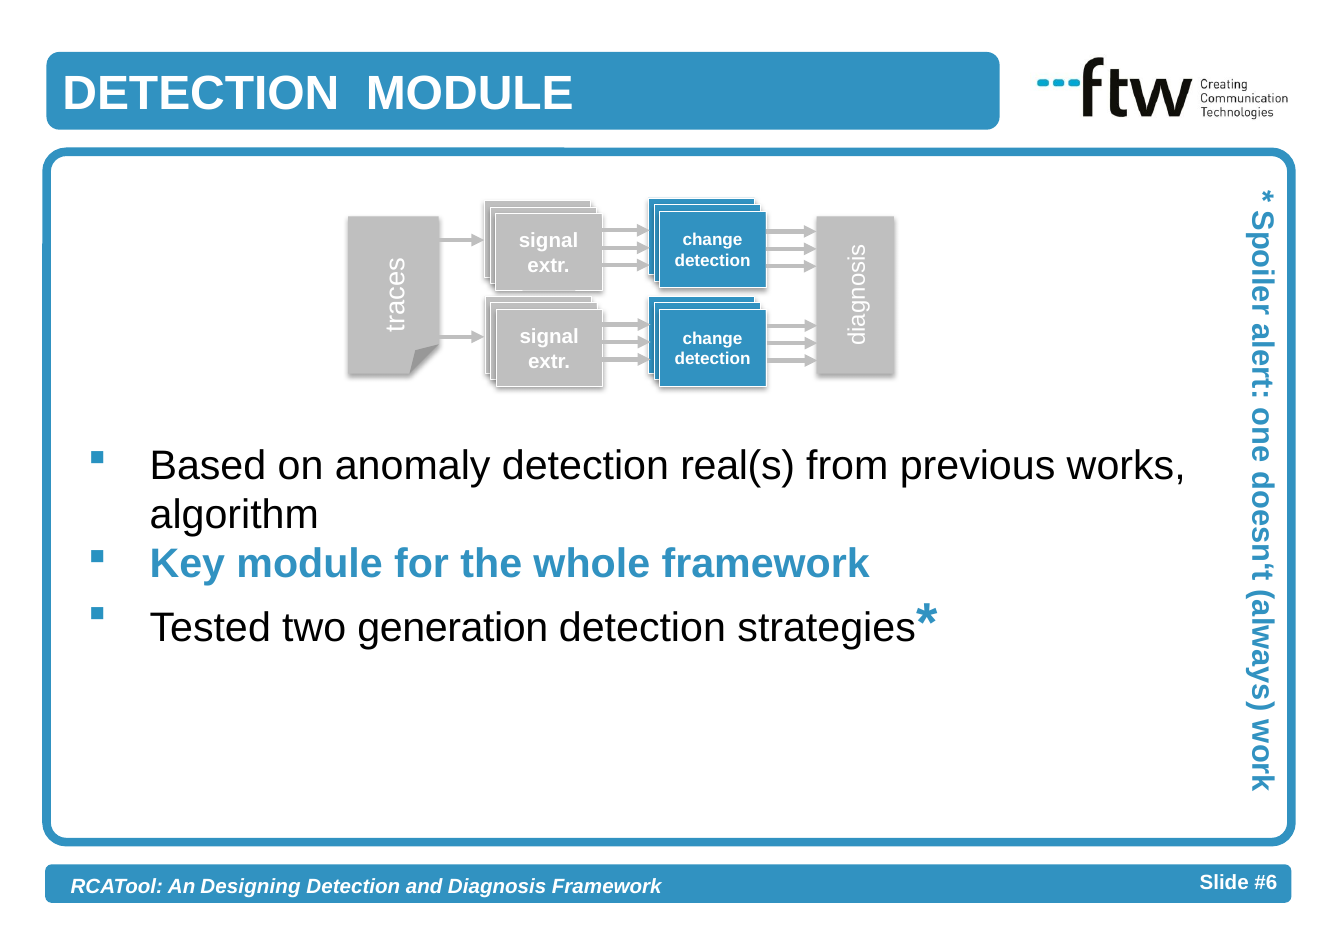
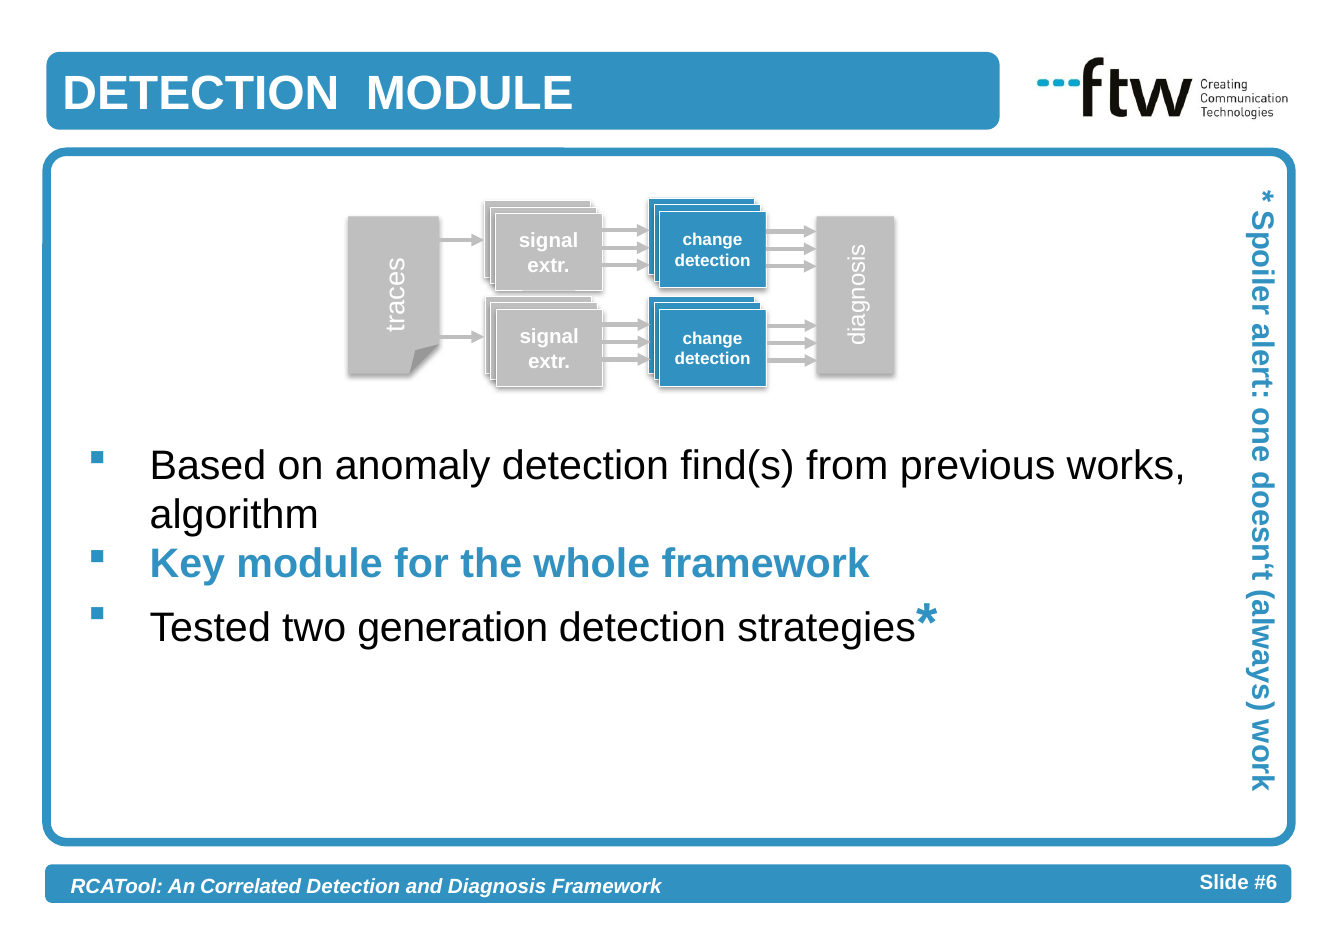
real(s: real(s -> find(s
Designing: Designing -> Correlated
